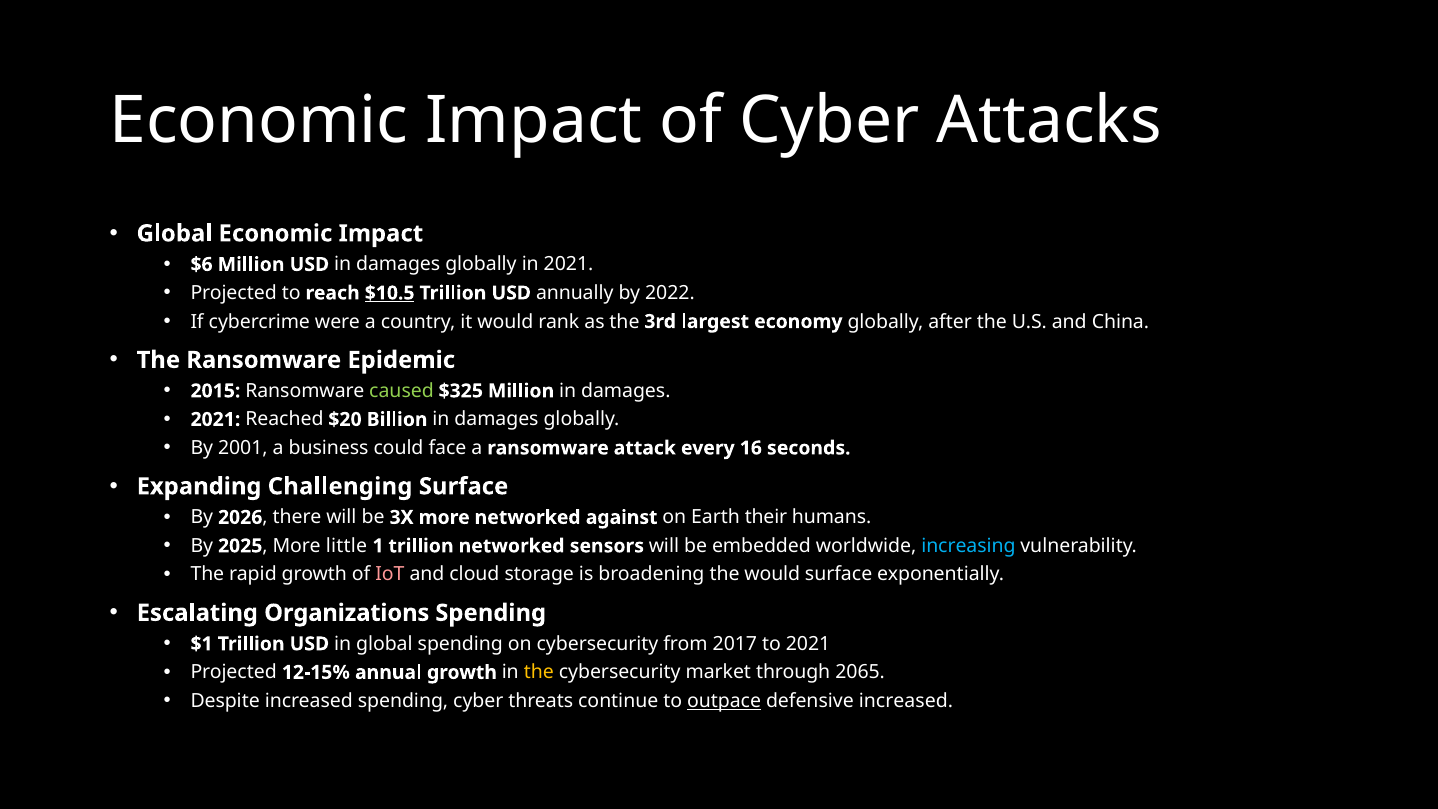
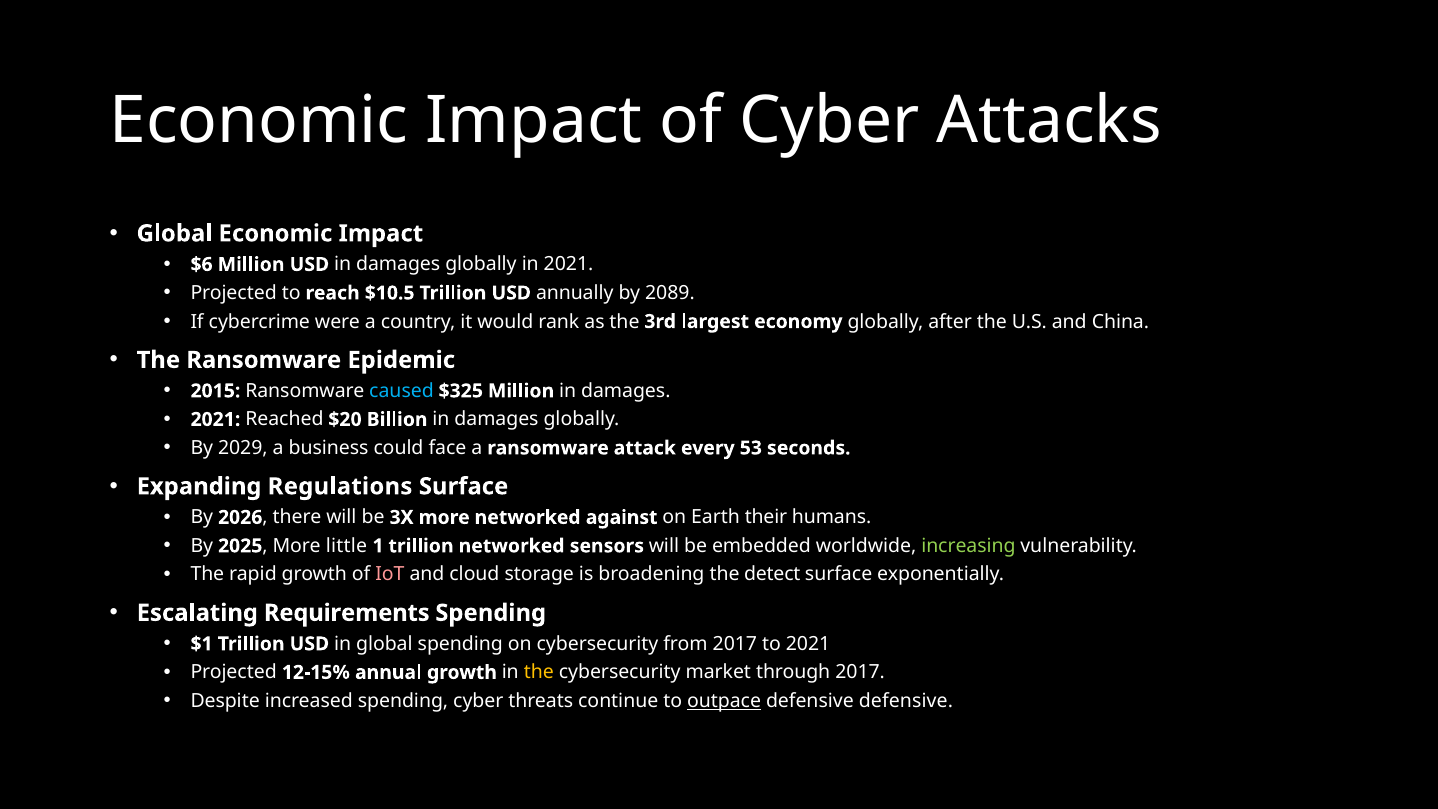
$10.5 underline: present -> none
2022: 2022 -> 2089
caused colour: light green -> light blue
2001: 2001 -> 2029
16: 16 -> 53
Challenging: Challenging -> Regulations
increasing colour: light blue -> light green
the would: would -> detect
Organizations: Organizations -> Requirements
through 2065: 2065 -> 2017
defensive increased: increased -> defensive
